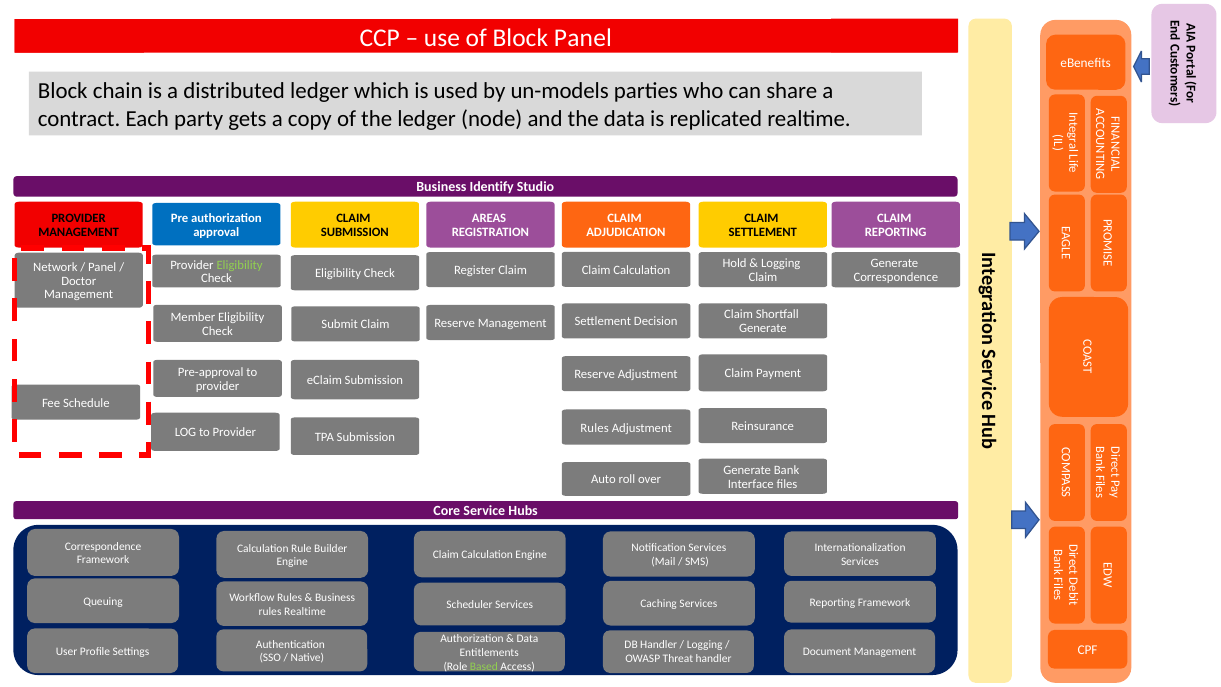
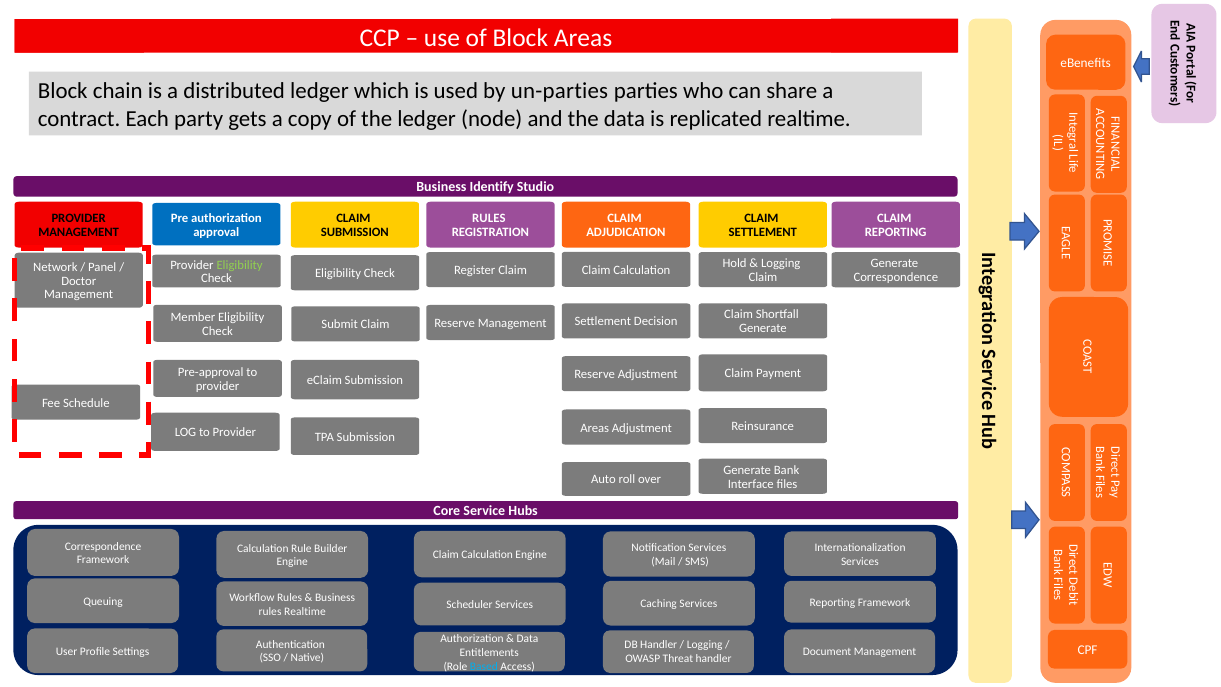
Block Panel: Panel -> Areas
un-models: un-models -> un-parties
AREAS at (489, 218): AREAS -> RULES
Rules at (595, 428): Rules -> Areas
Based colour: light green -> light blue
